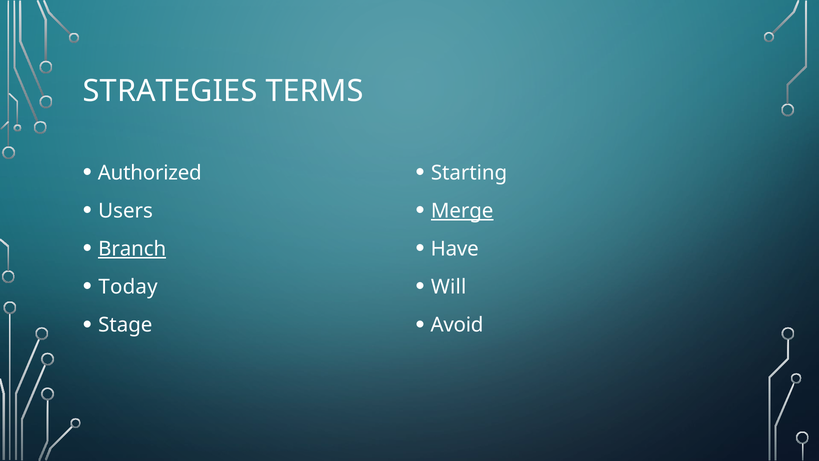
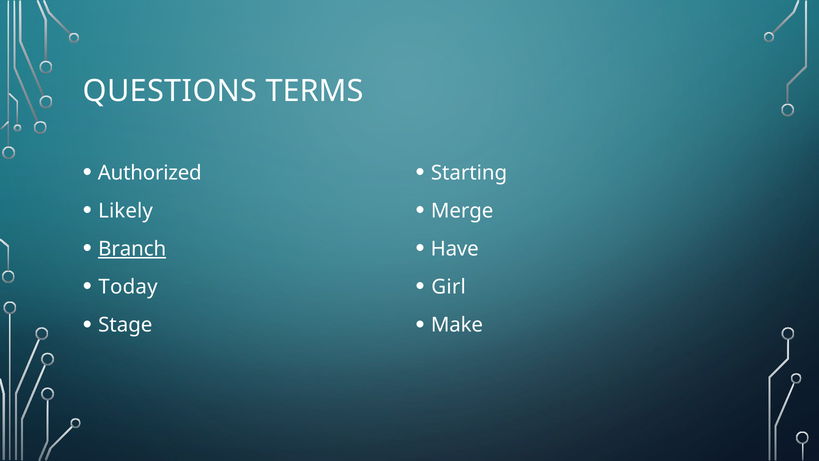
STRATEGIES: STRATEGIES -> QUESTIONS
Merge underline: present -> none
Users: Users -> Likely
Will: Will -> Girl
Avoid: Avoid -> Make
